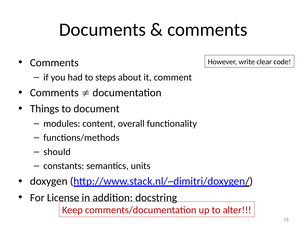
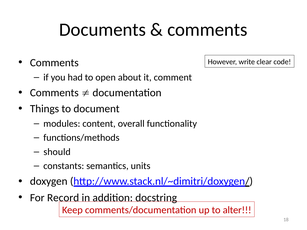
steps: steps -> open
License: License -> Record
